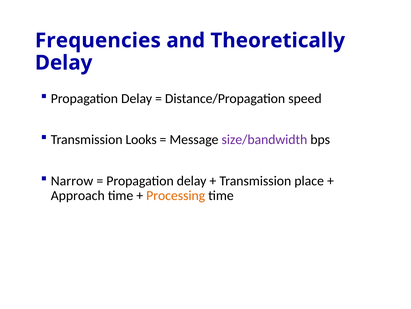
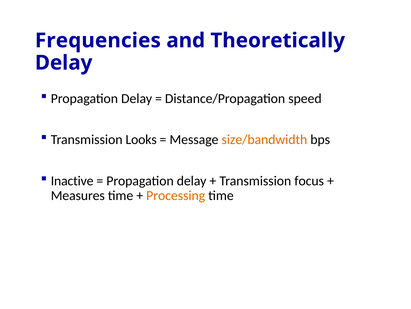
size/bandwidth colour: purple -> orange
Narrow: Narrow -> Inactive
place: place -> focus
Approach: Approach -> Measures
